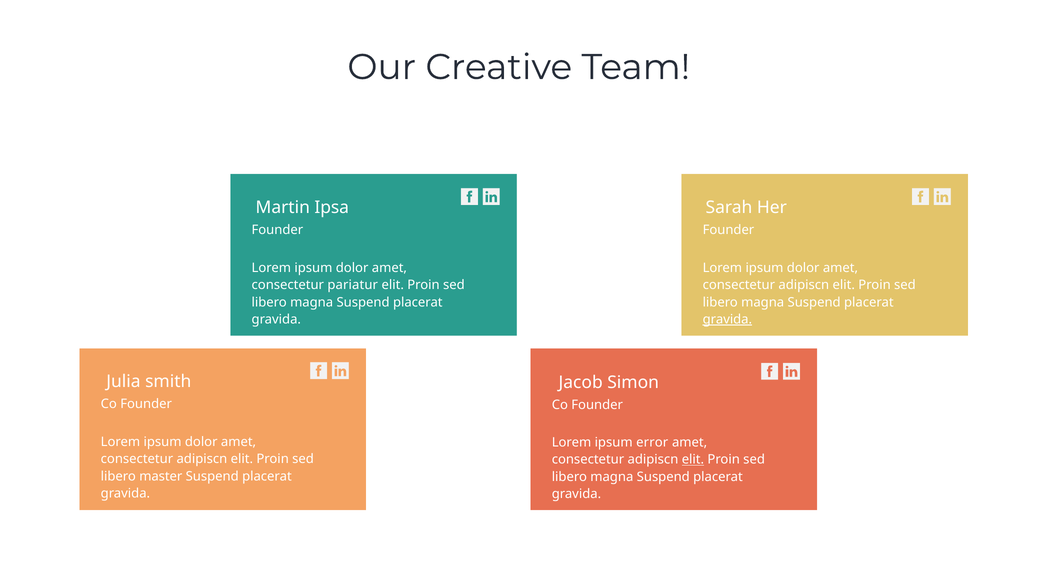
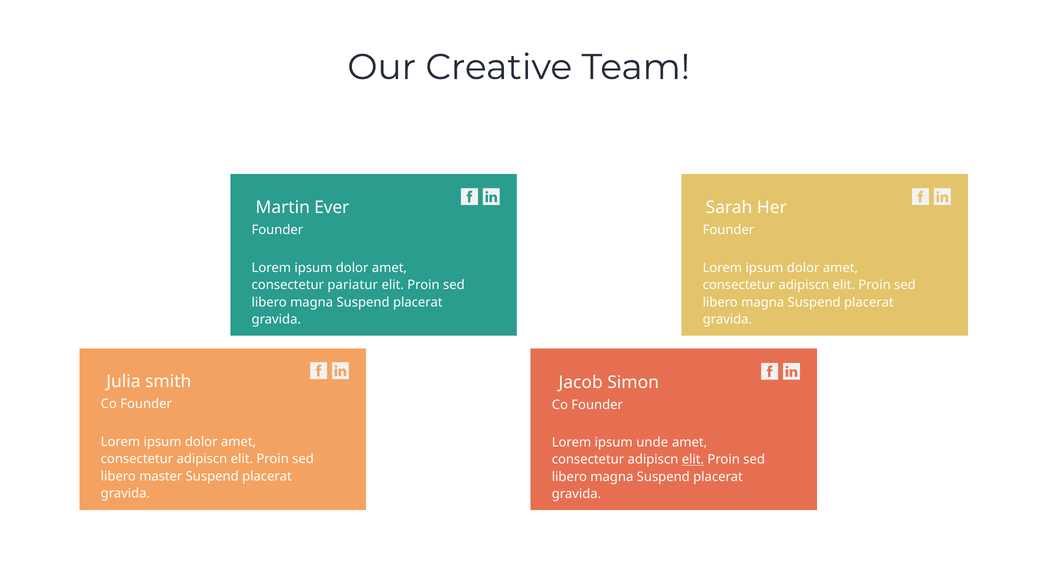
Ipsa: Ipsa -> Ever
gravida at (727, 320) underline: present -> none
error: error -> unde
